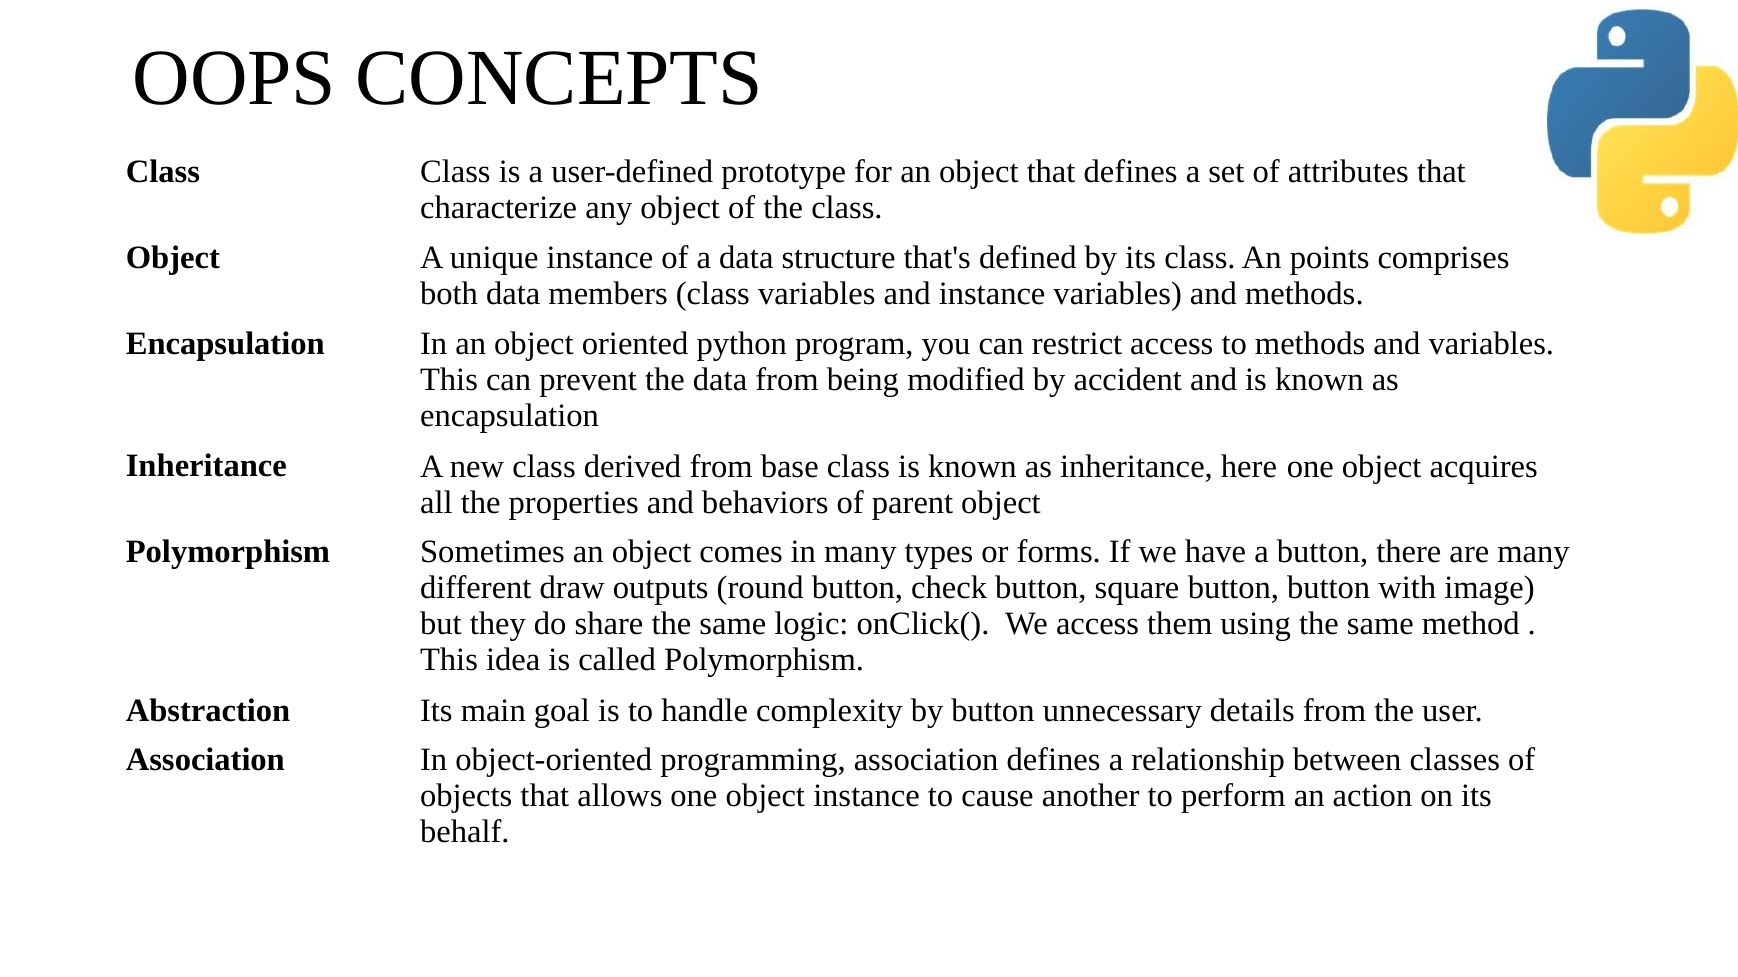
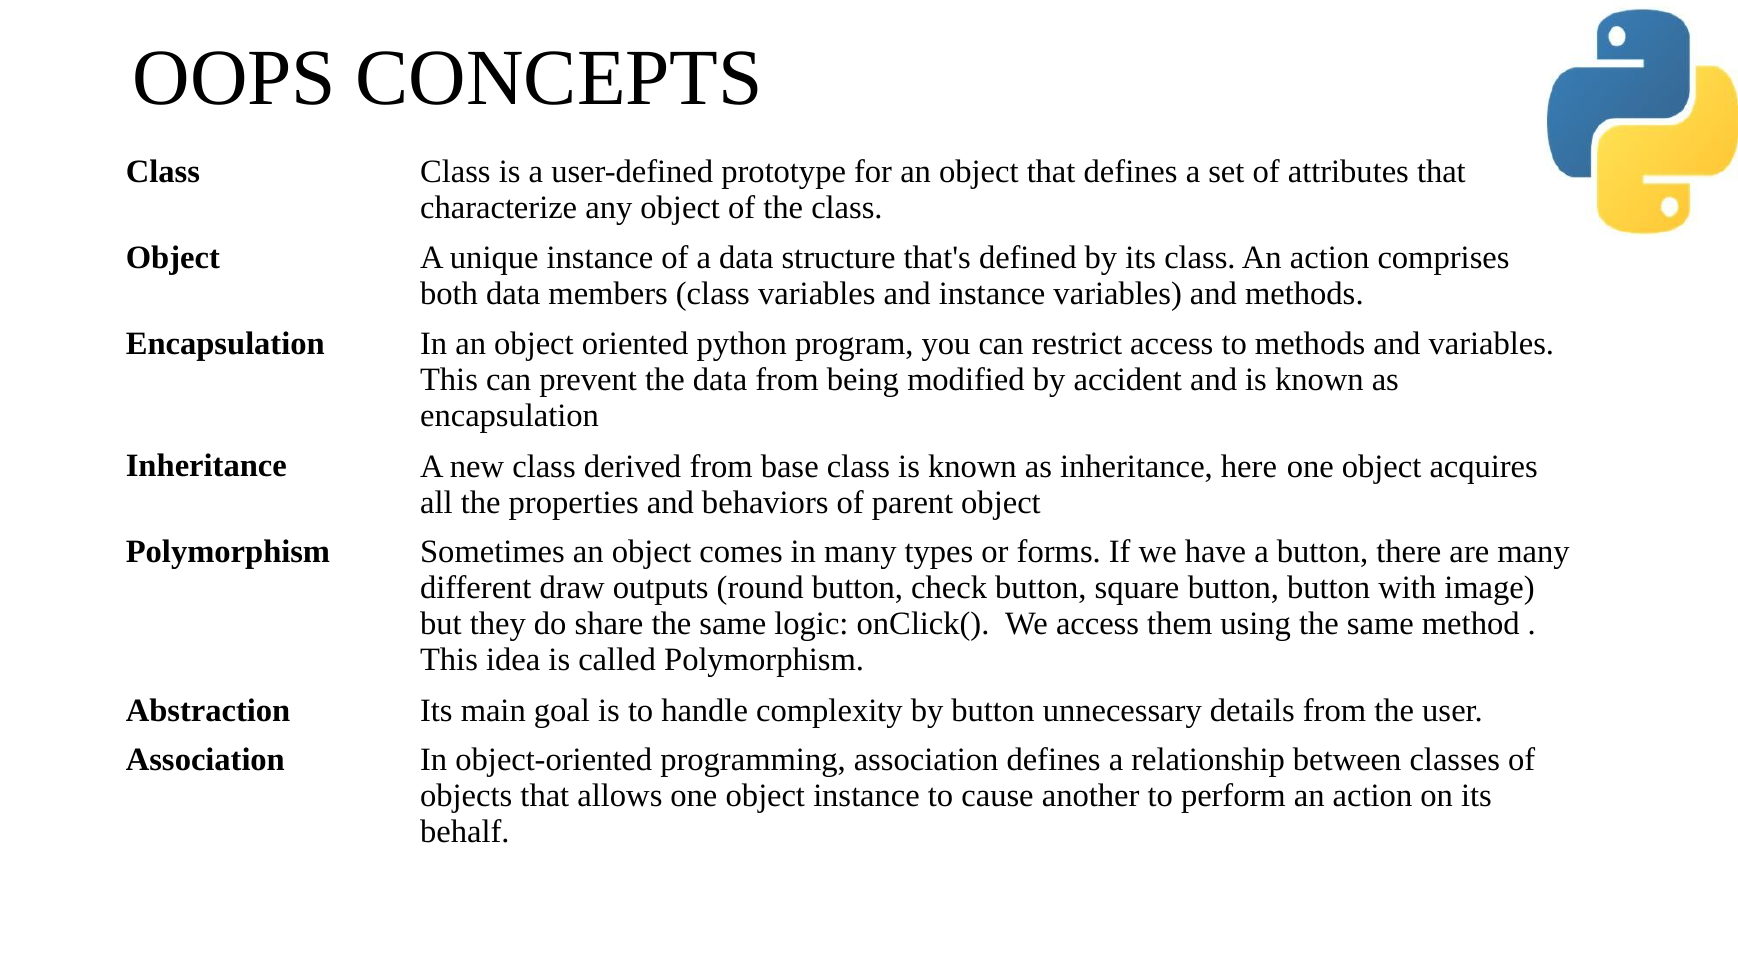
class An points: points -> action
